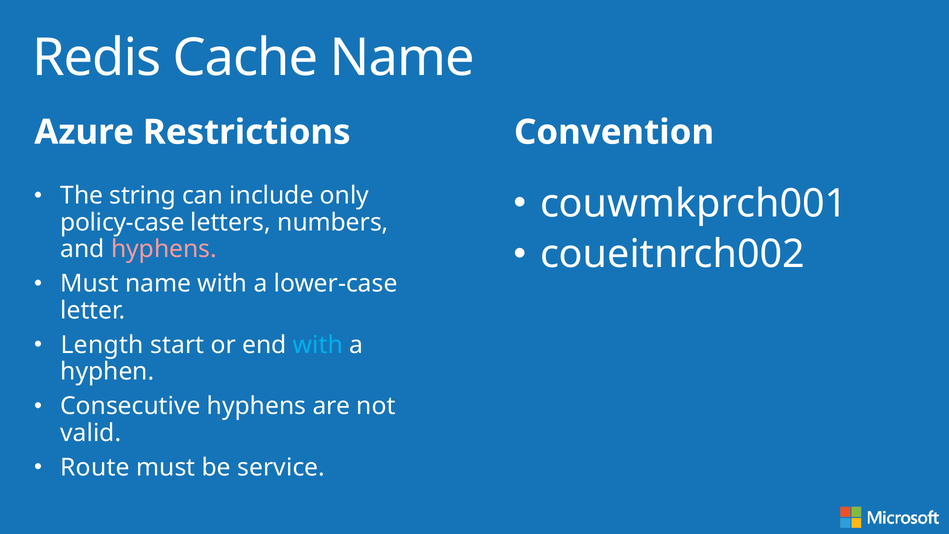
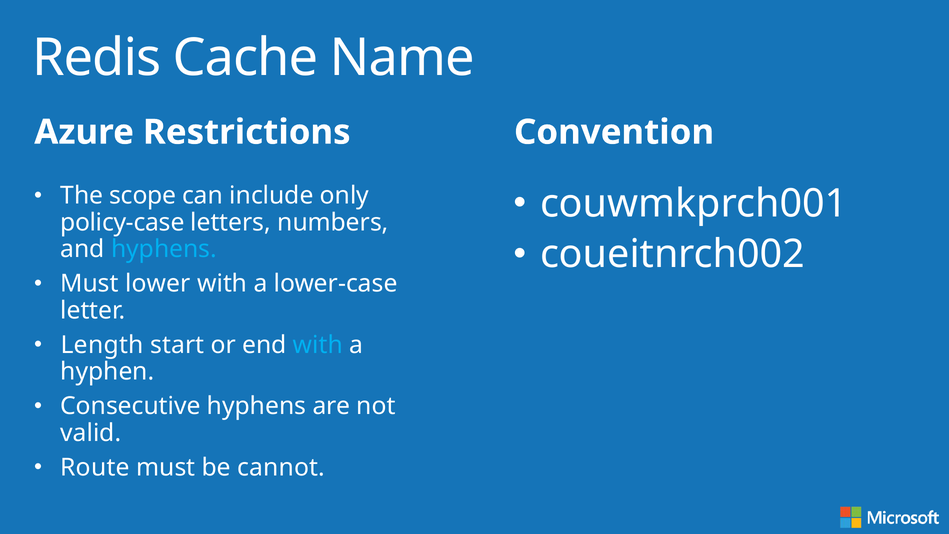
string: string -> scope
hyphens at (164, 249) colour: pink -> light blue
Must name: name -> lower
service: service -> cannot
